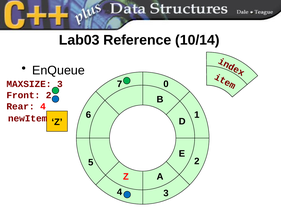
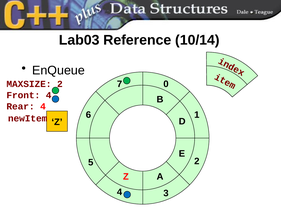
MAXSIZE 3: 3 -> 2
Front 2: 2 -> 4
